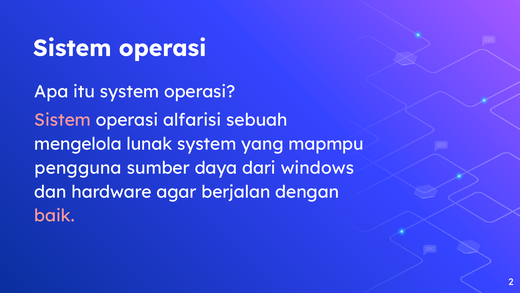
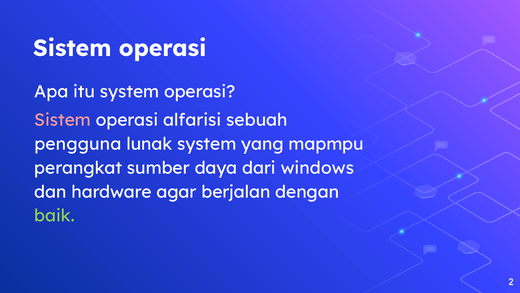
mengelola: mengelola -> pengguna
pengguna: pengguna -> perangkat
baik colour: pink -> light green
